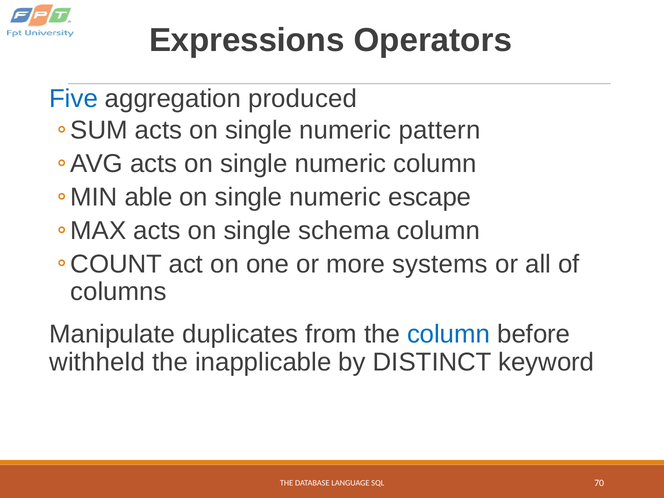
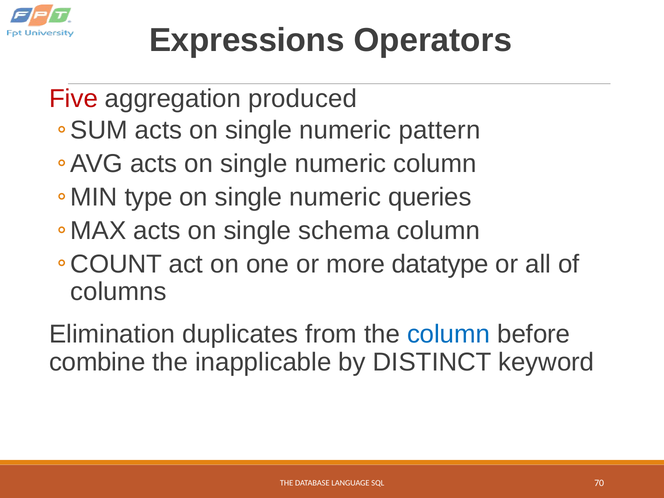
Five colour: blue -> red
able: able -> type
escape: escape -> queries
systems: systems -> datatype
Manipulate: Manipulate -> Elimination
withheld: withheld -> combine
